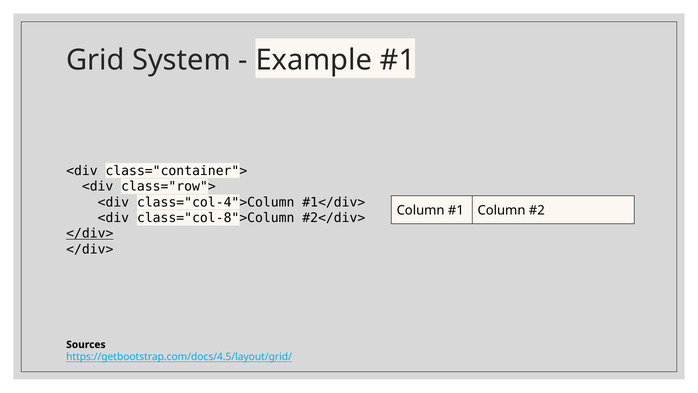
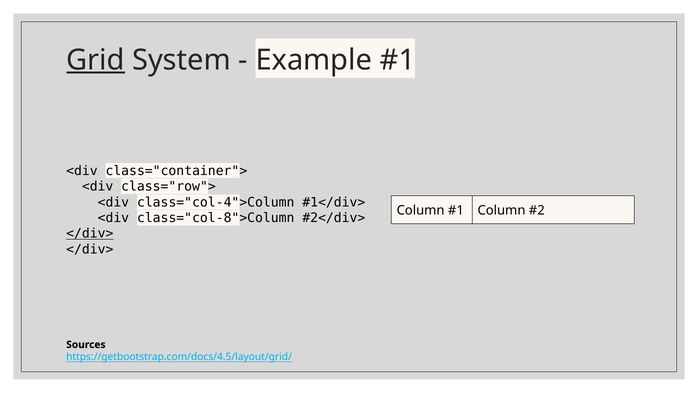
Grid underline: none -> present
